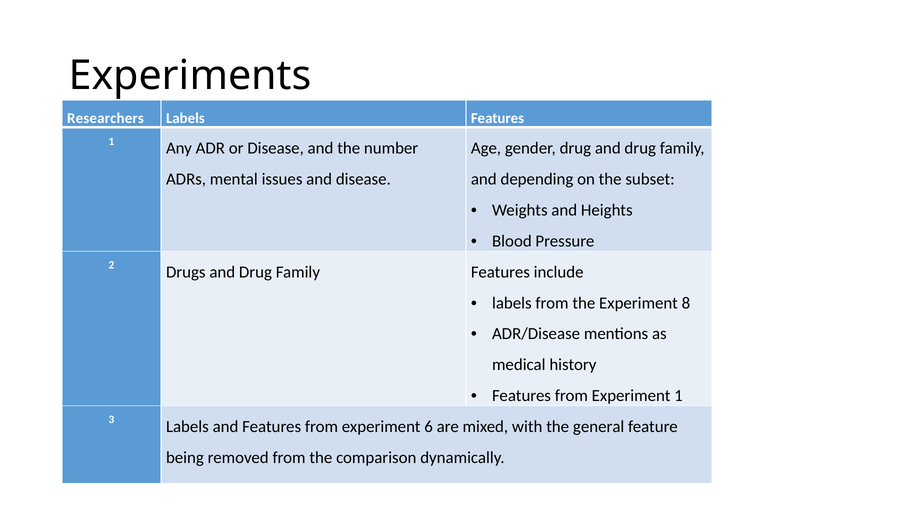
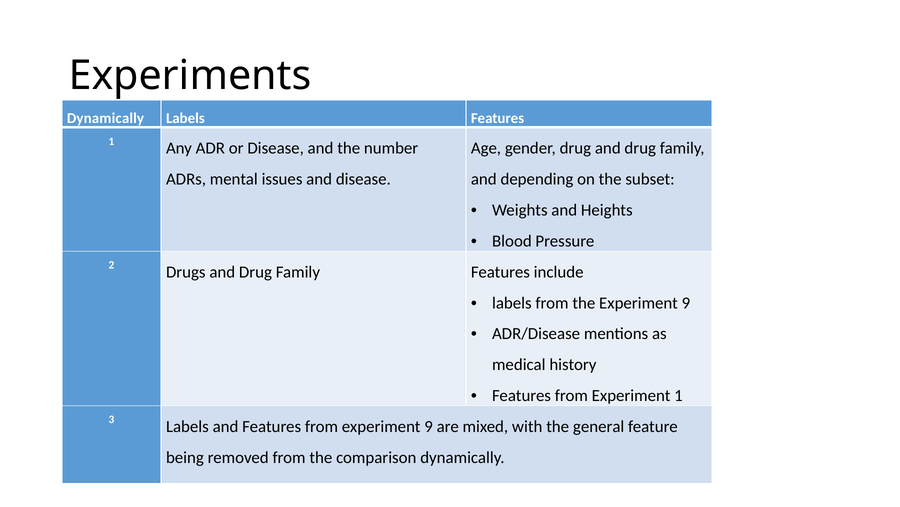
Researchers at (105, 118): Researchers -> Dynamically
the Experiment 8: 8 -> 9
from experiment 6: 6 -> 9
